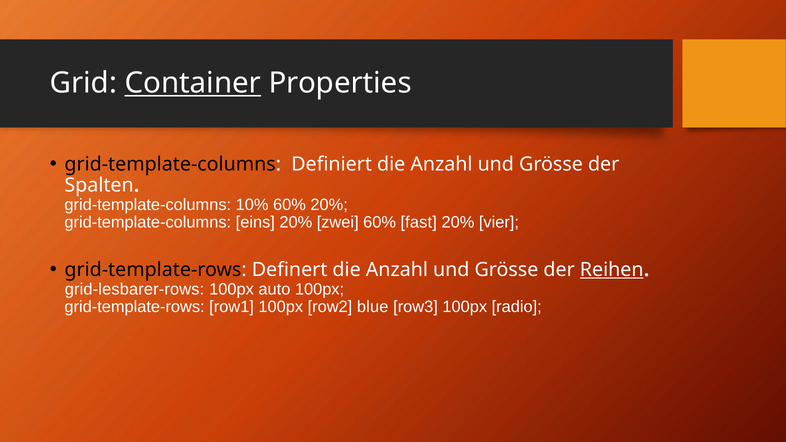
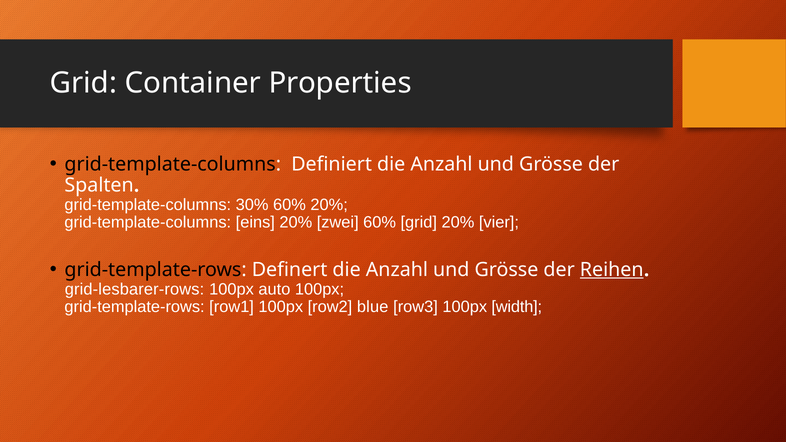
Container underline: present -> none
10%: 10% -> 30%
60% fast: fast -> grid
radio: radio -> width
